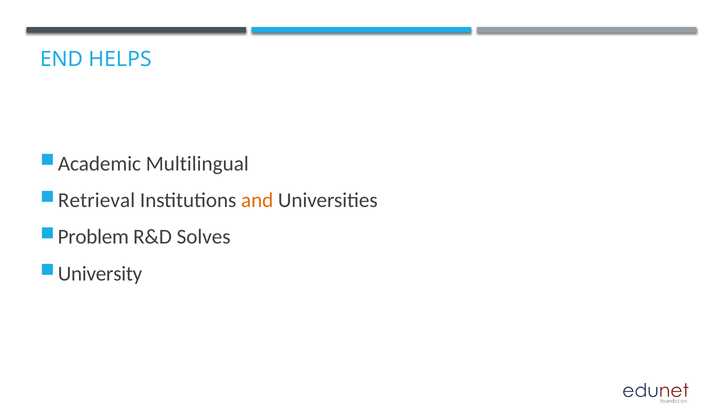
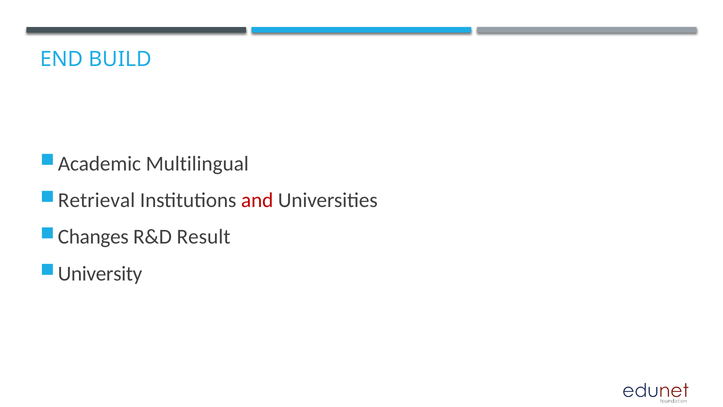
HELPS: HELPS -> BUILD
and colour: orange -> red
Problem: Problem -> Changes
Solves: Solves -> Result
